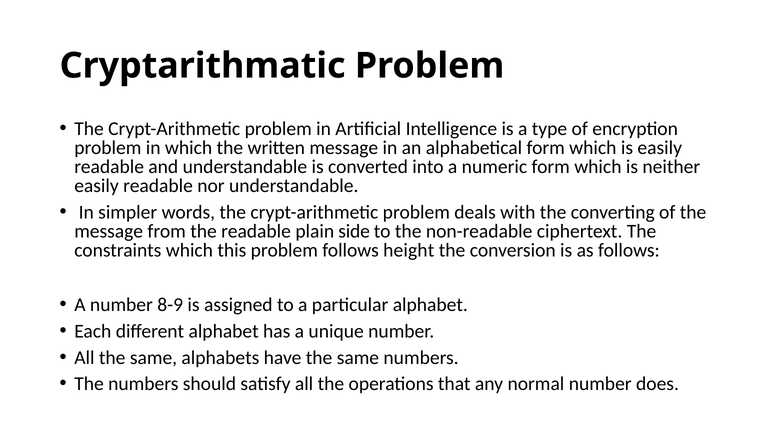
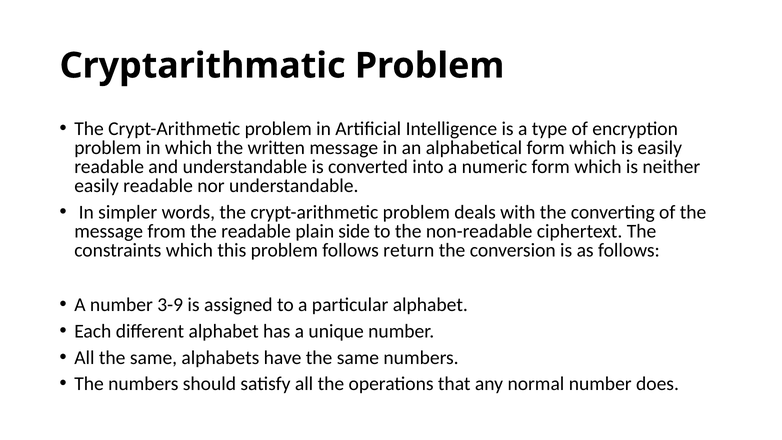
height: height -> return
8-9: 8-9 -> 3-9
